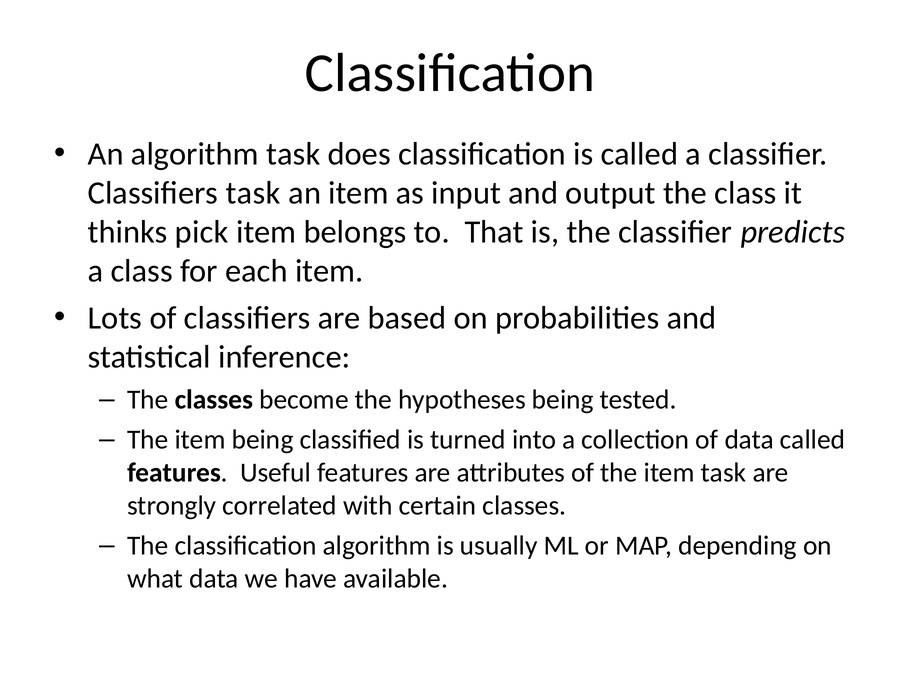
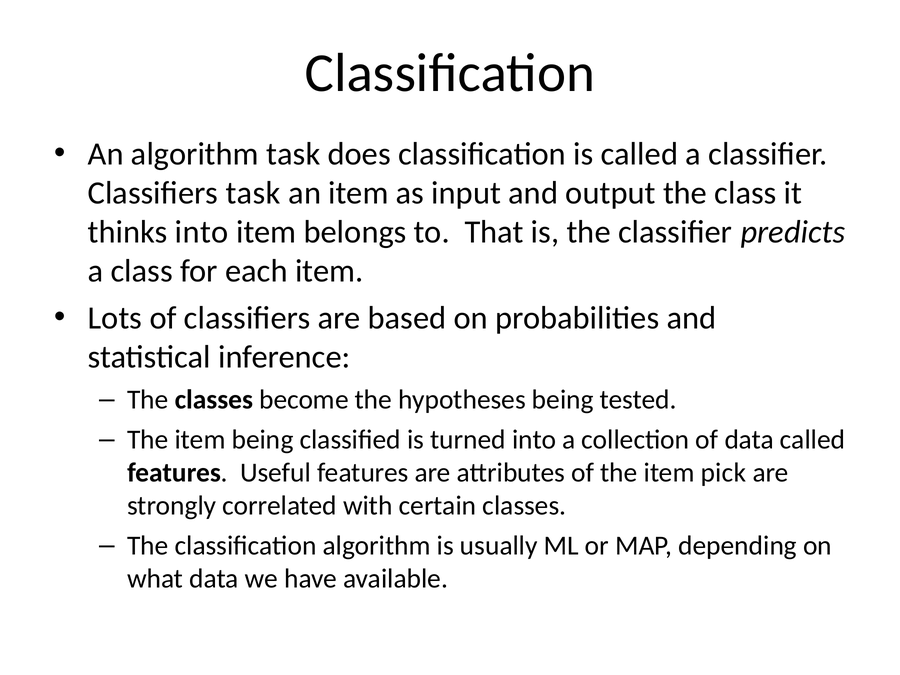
thinks pick: pick -> into
item task: task -> pick
